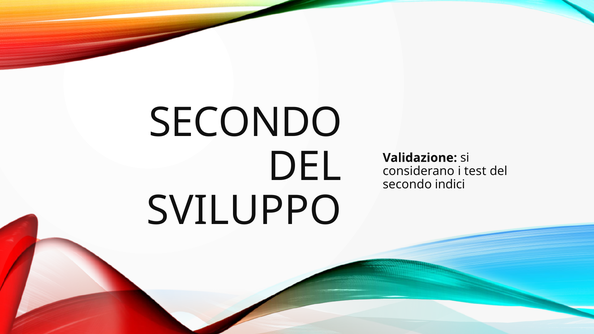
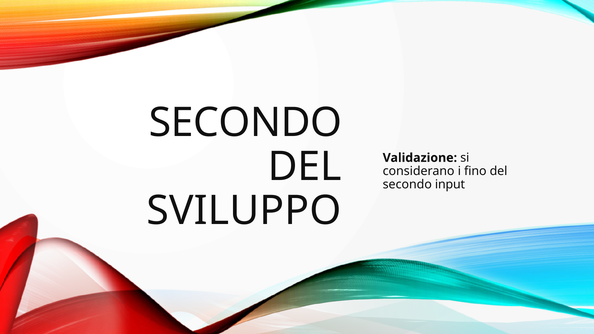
test: test -> fino
indici: indici -> input
